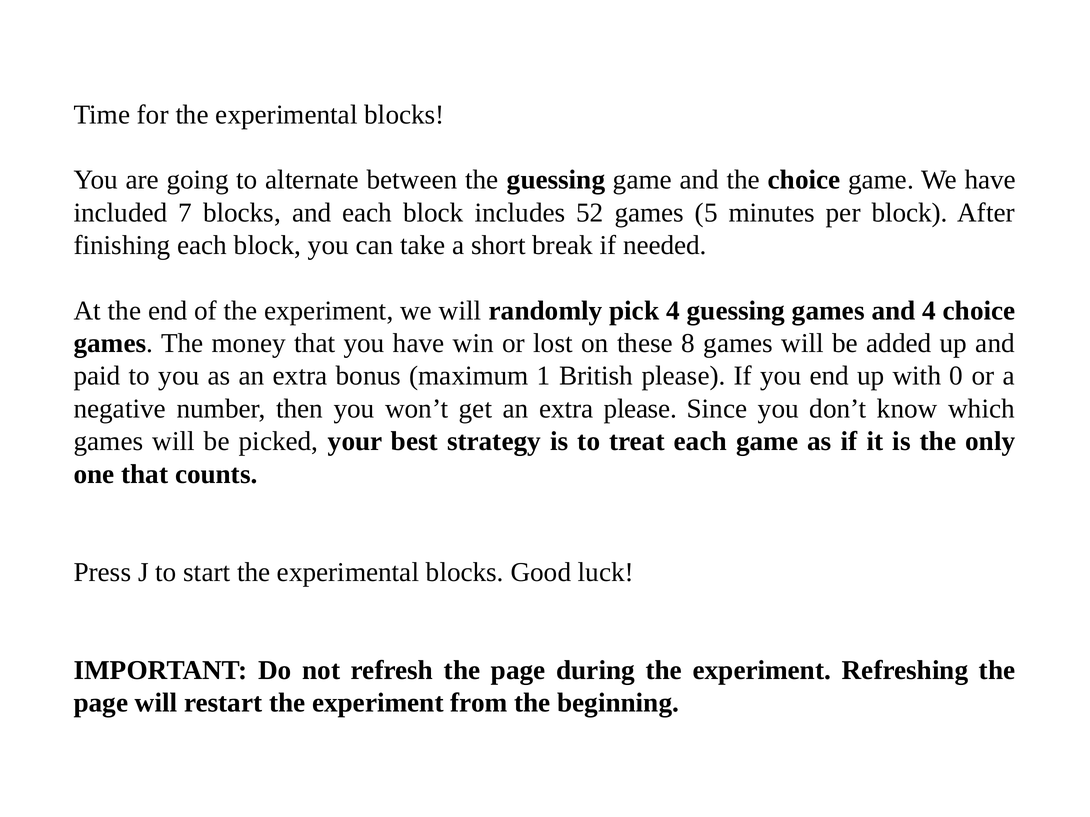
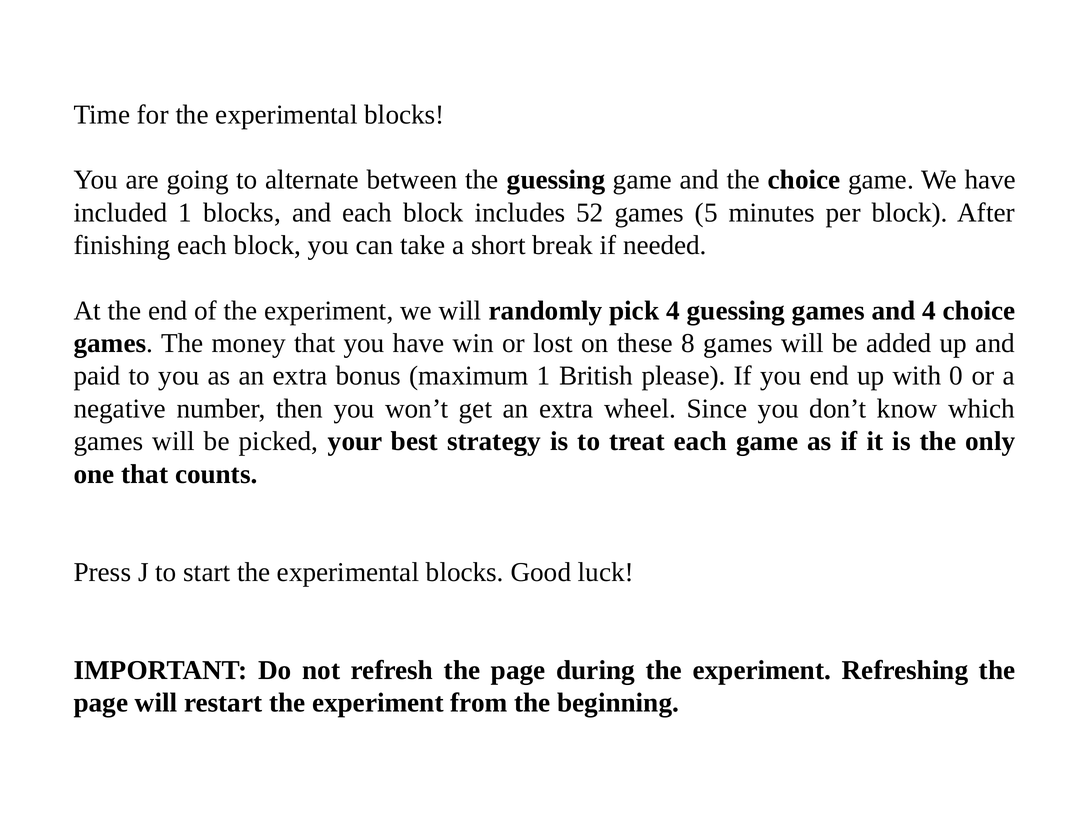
included 7: 7 -> 1
extra please: please -> wheel
